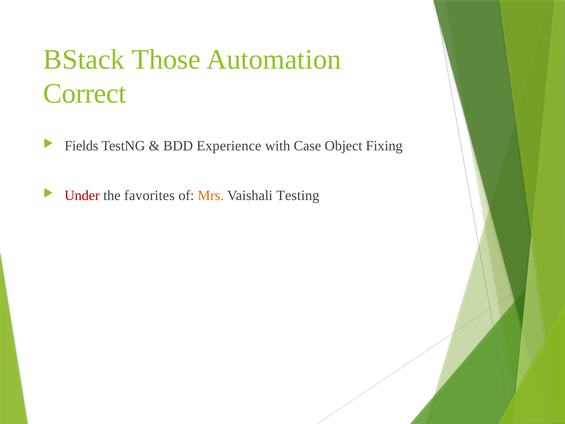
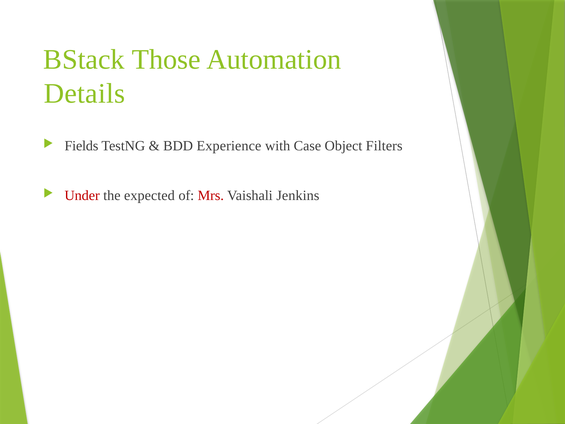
Correct: Correct -> Details
Fixing: Fixing -> Filters
favorites: favorites -> expected
Mrs colour: orange -> red
Testing: Testing -> Jenkins
